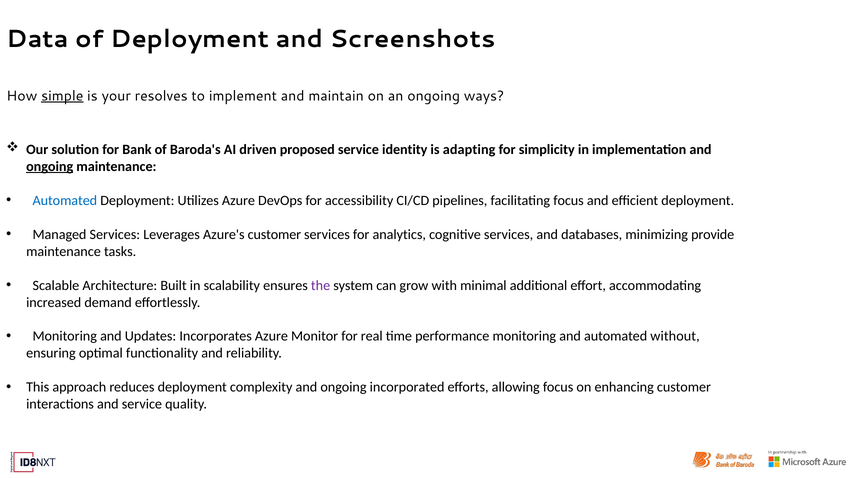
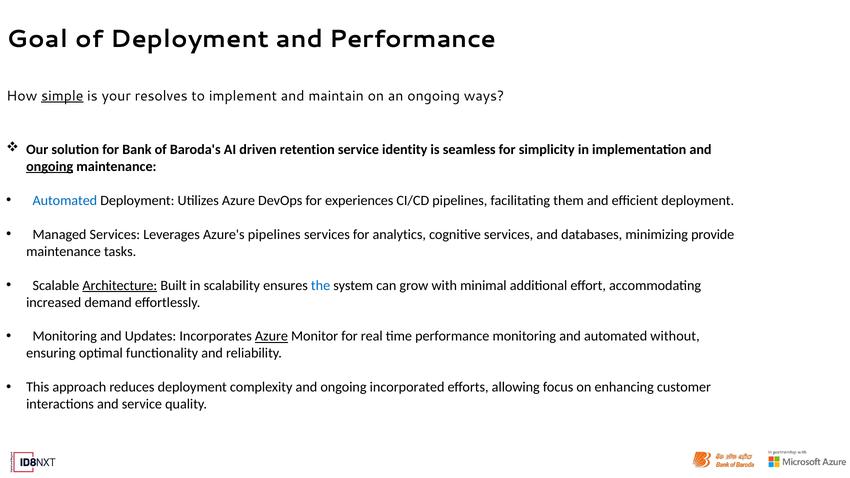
Data: Data -> Goal
and Screenshots: Screenshots -> Performance
proposed: proposed -> retention
adapting: adapting -> seamless
accessibility: accessibility -> experiences
facilitating focus: focus -> them
Azure's customer: customer -> pipelines
Architecture underline: none -> present
the colour: purple -> blue
Azure at (271, 336) underline: none -> present
